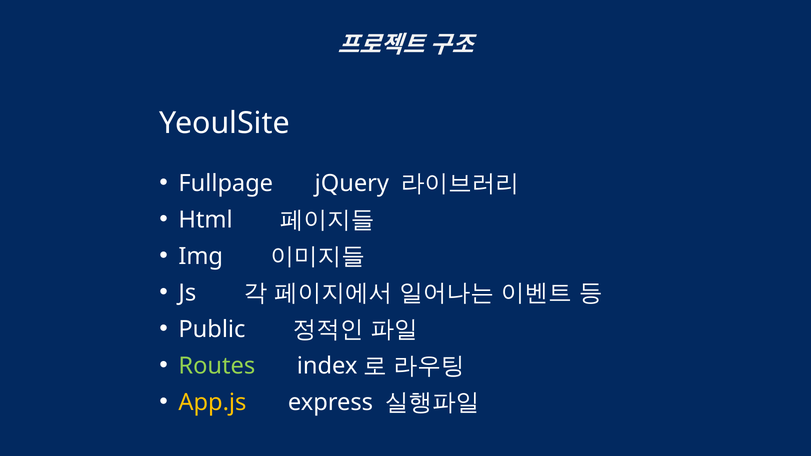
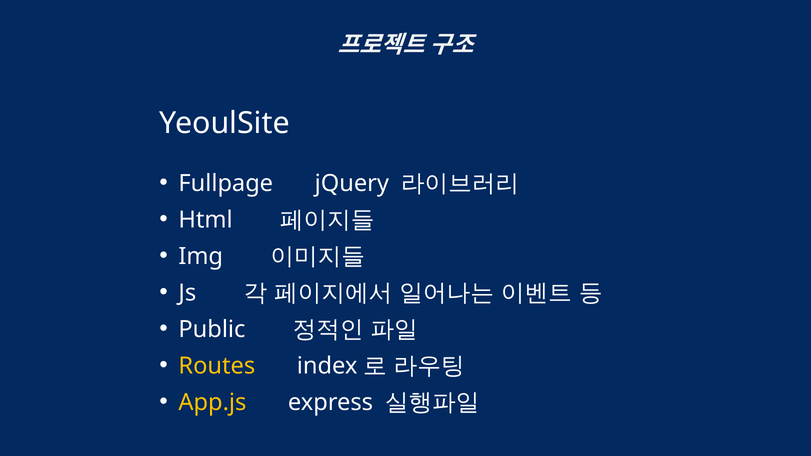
Routes colour: light green -> yellow
